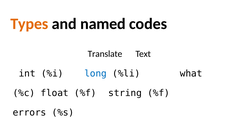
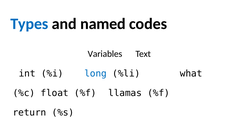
Types colour: orange -> blue
Translate: Translate -> Variables
string: string -> llamas
errors: errors -> return
